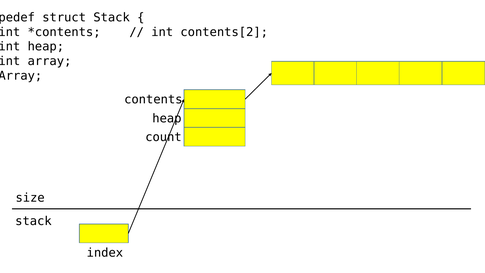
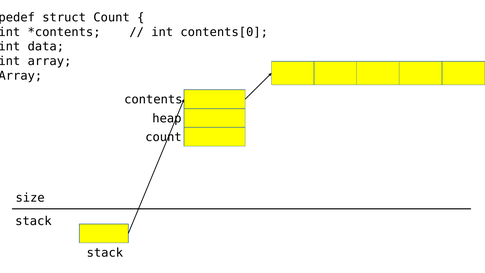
struct Stack: Stack -> Count
contents[2: contents[2 -> contents[0
heap at (46, 47): heap -> data
index at (105, 253): index -> stack
